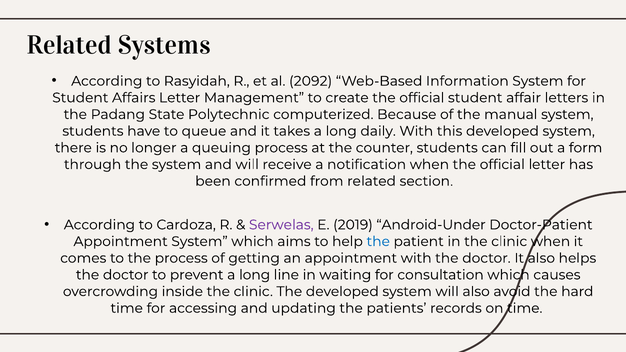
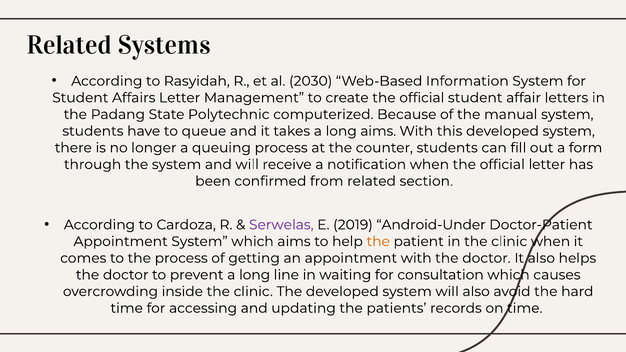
2092: 2092 -> 2030
long daily: daily -> aims
the at (378, 242) colour: blue -> orange
